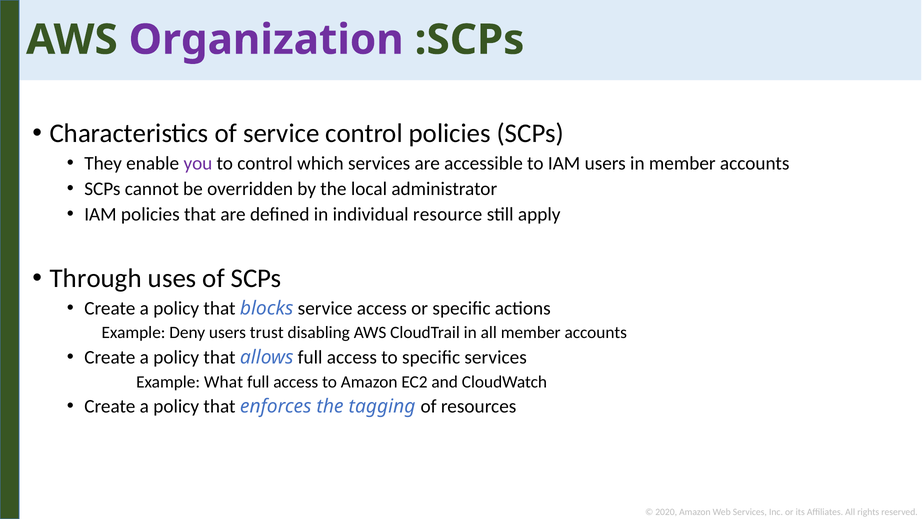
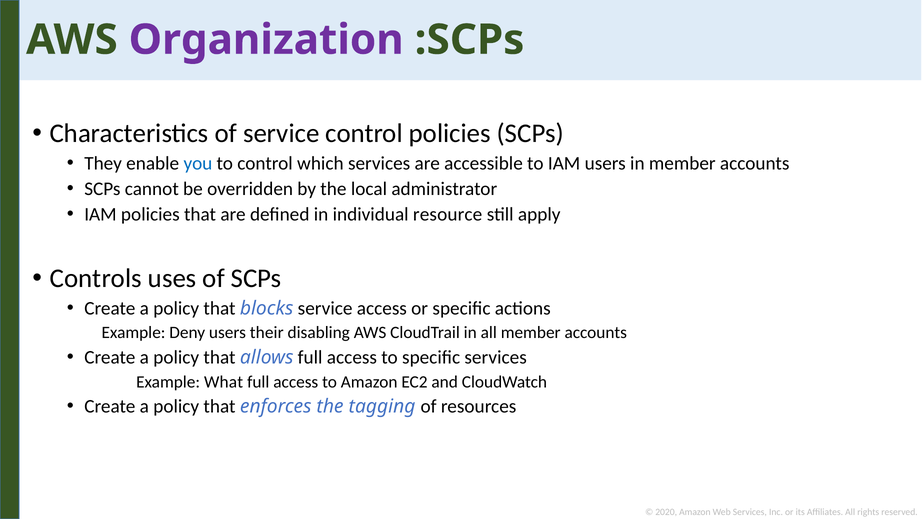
you colour: purple -> blue
Through: Through -> Controls
trust: trust -> their
